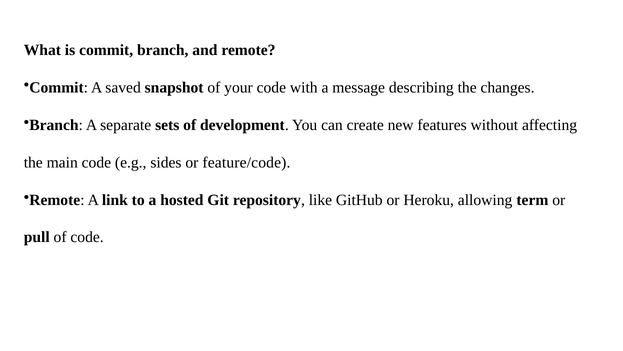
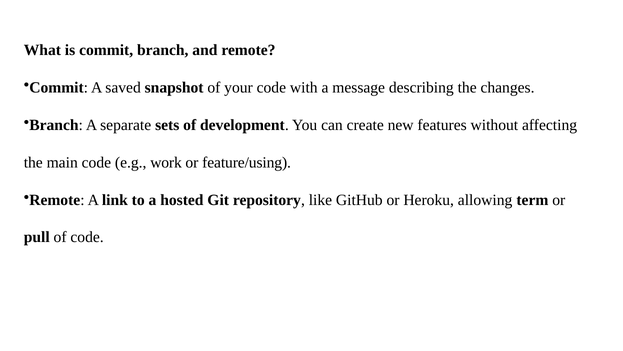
sides: sides -> work
feature/code: feature/code -> feature/using
